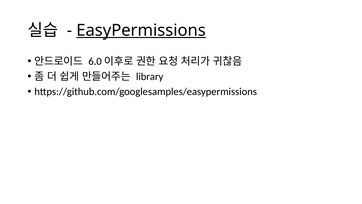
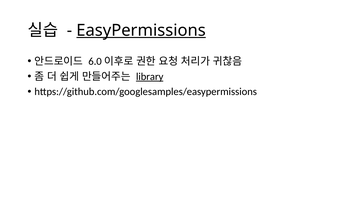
library underline: none -> present
